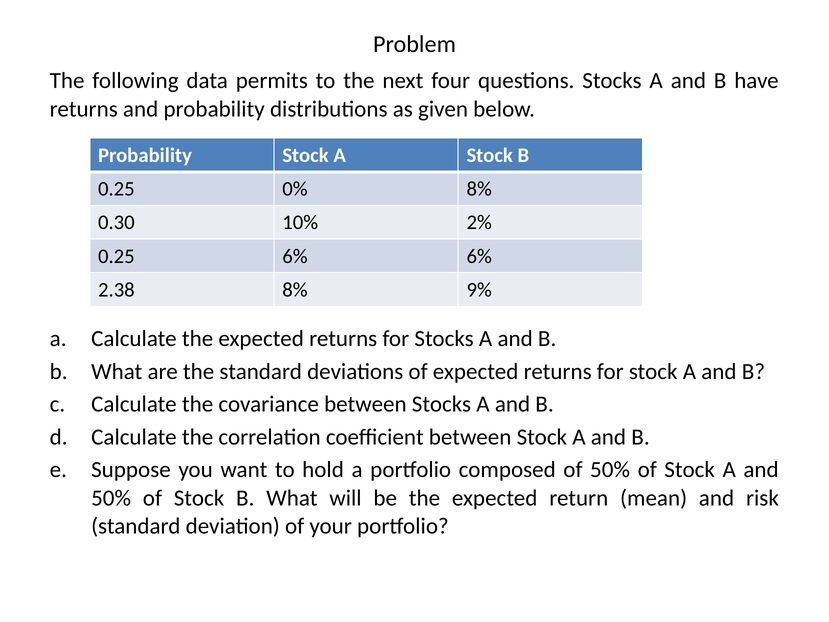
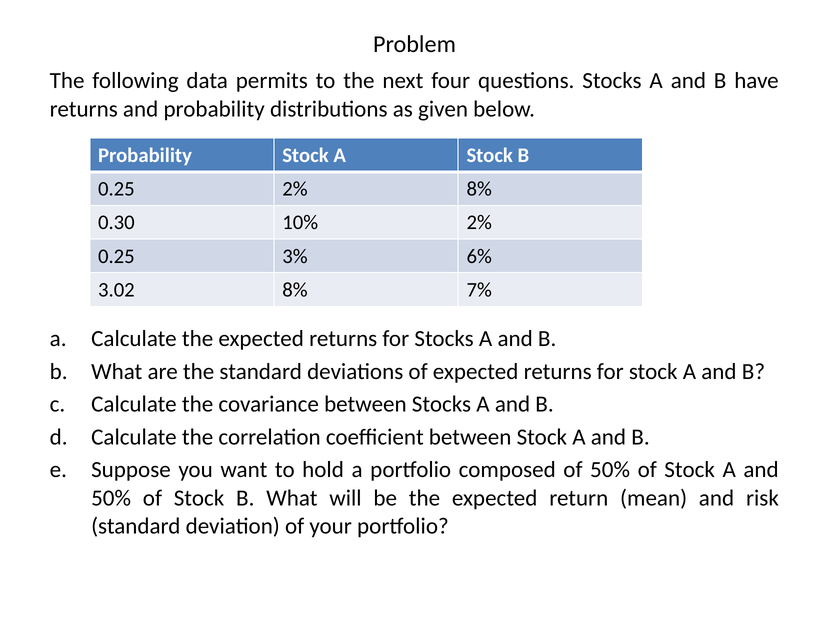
0.25 0%: 0% -> 2%
0.25 6%: 6% -> 3%
2.38: 2.38 -> 3.02
9%: 9% -> 7%
